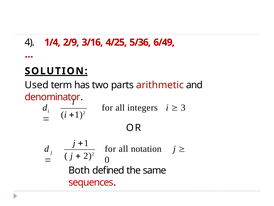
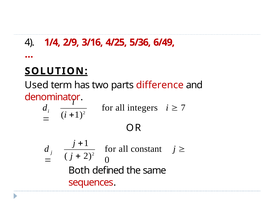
arithmetic: arithmetic -> difference
3: 3 -> 7
notation: notation -> constant
